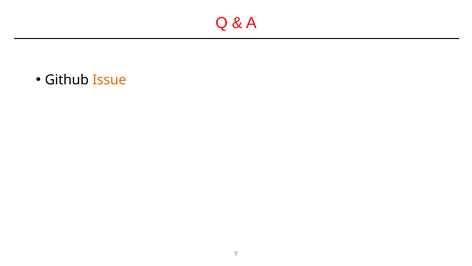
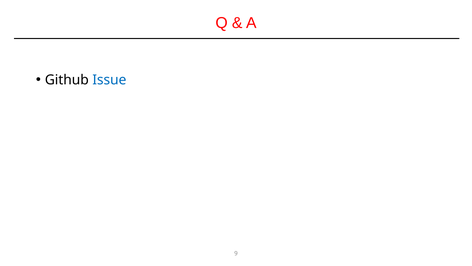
Issue colour: orange -> blue
